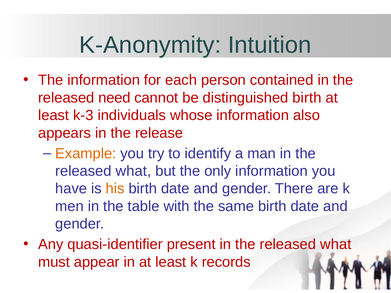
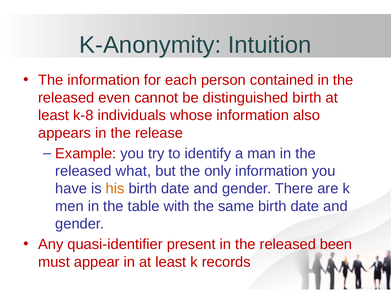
need: need -> even
k-3: k-3 -> k-8
Example colour: orange -> red
what at (336, 245): what -> been
